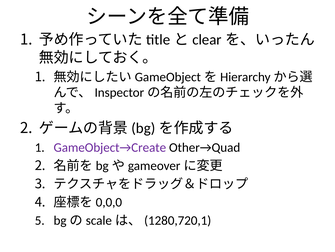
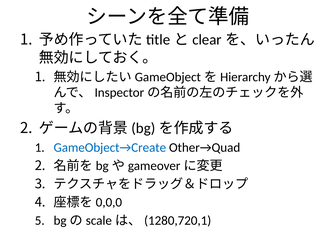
GameObject→Create colour: purple -> blue
